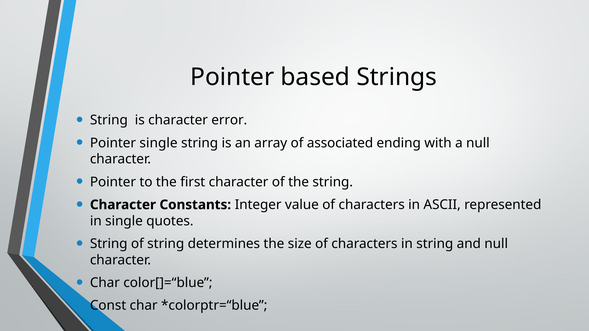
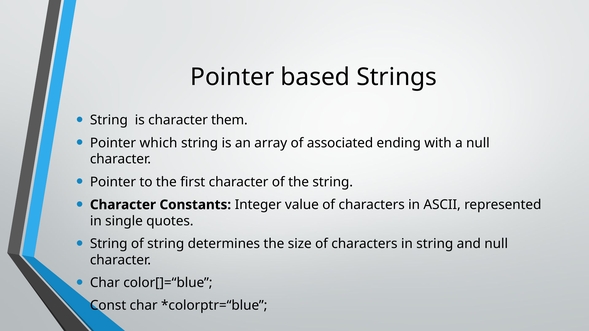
error: error -> them
Pointer single: single -> which
